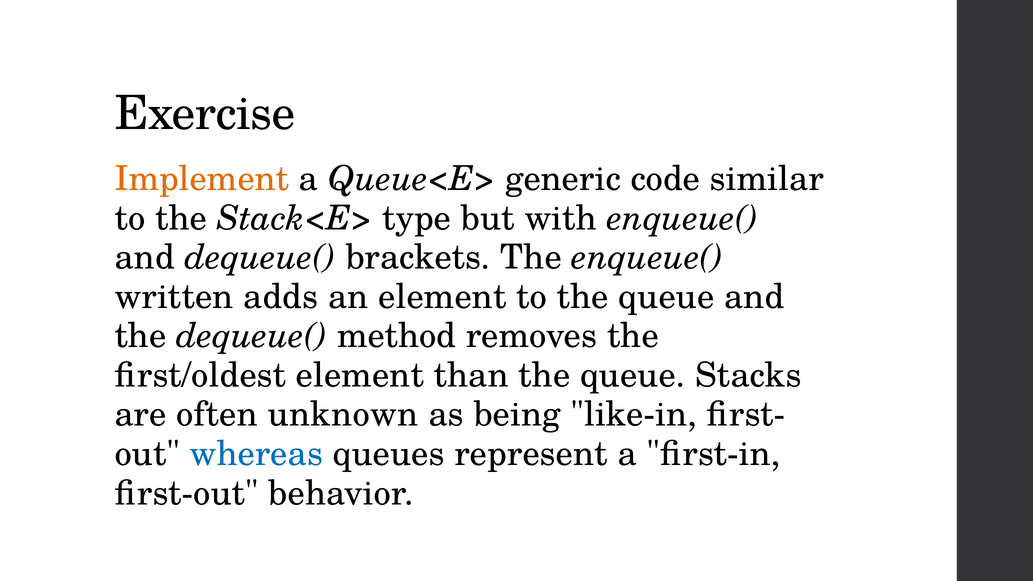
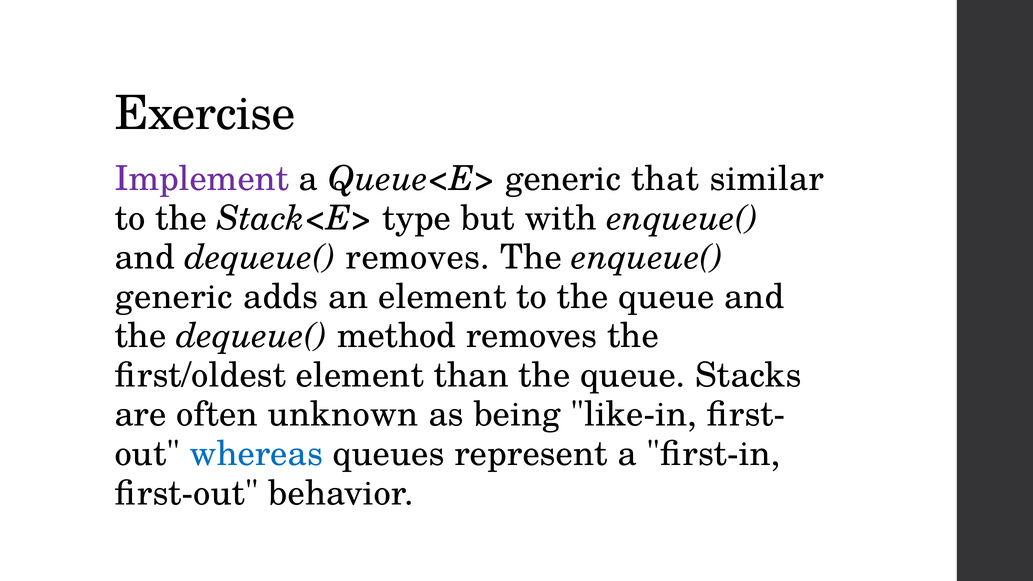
Implement colour: orange -> purple
code: code -> that
dequeue( brackets: brackets -> removes
written at (174, 297): written -> generic
